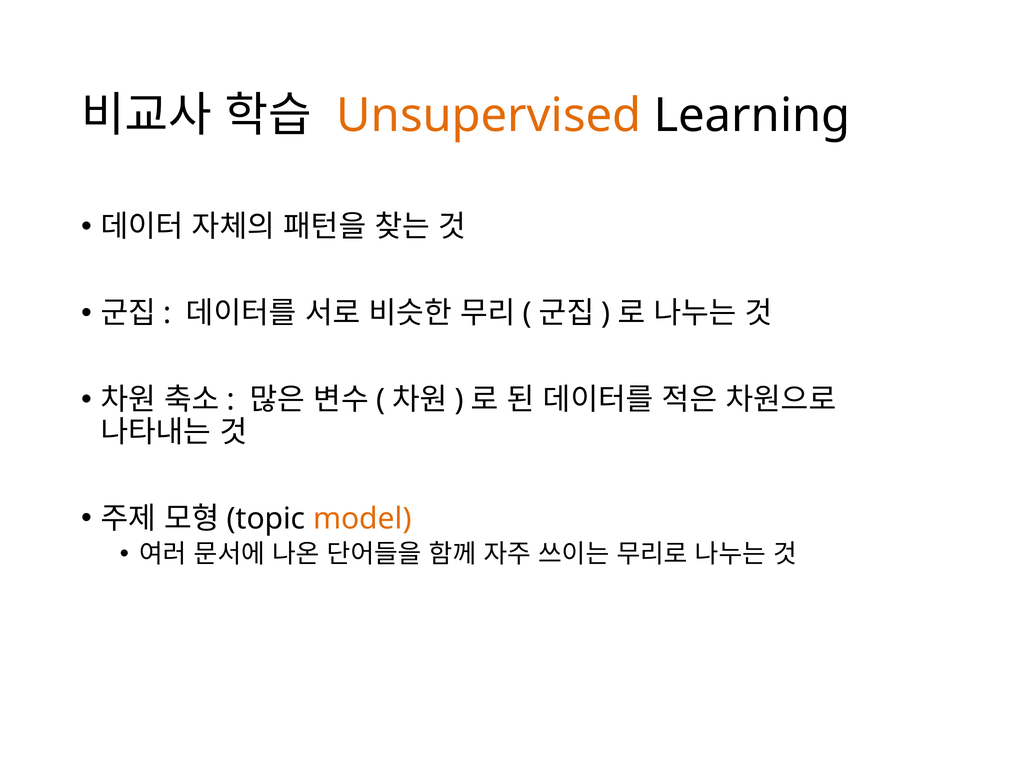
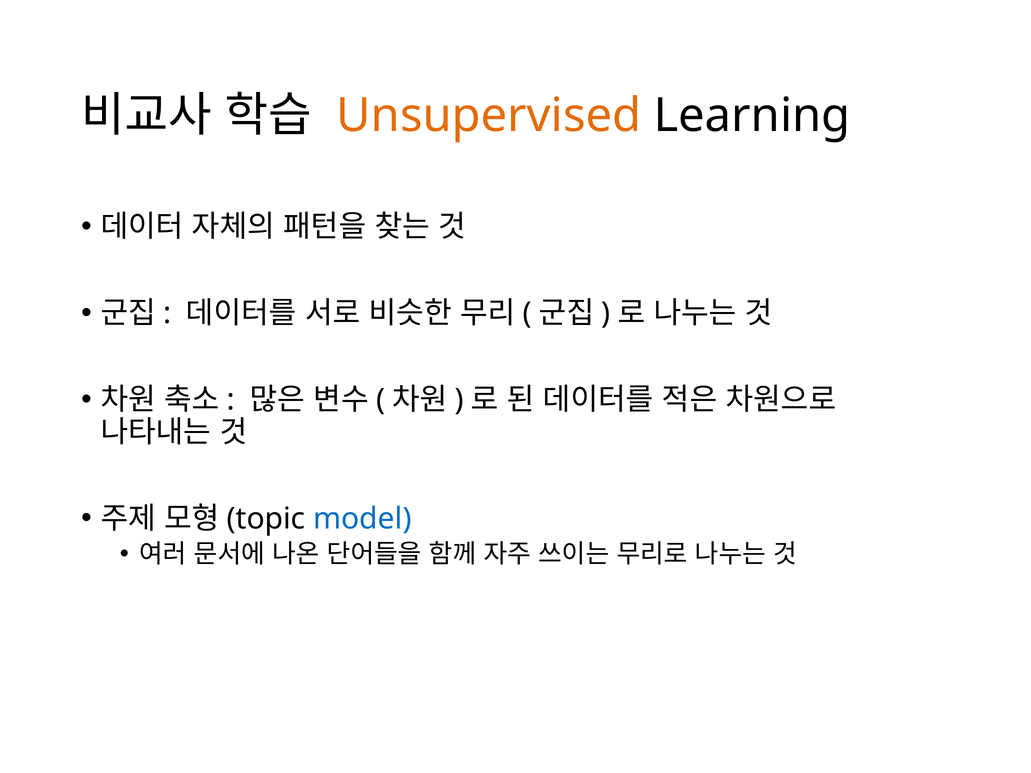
model colour: orange -> blue
